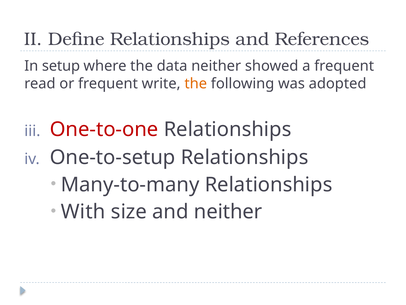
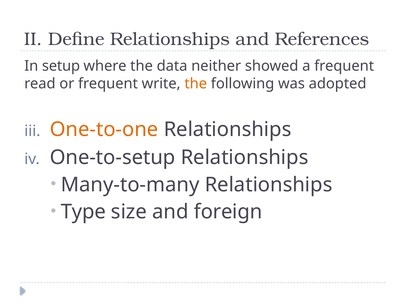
One-to-one colour: red -> orange
With: With -> Type
and neither: neither -> foreign
